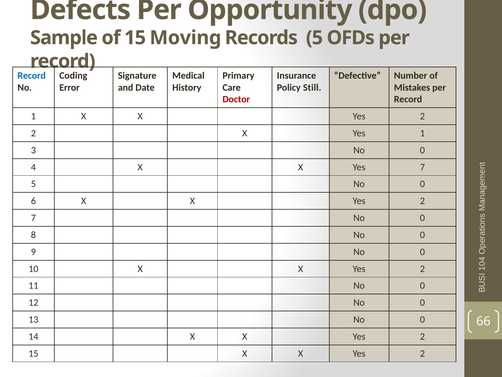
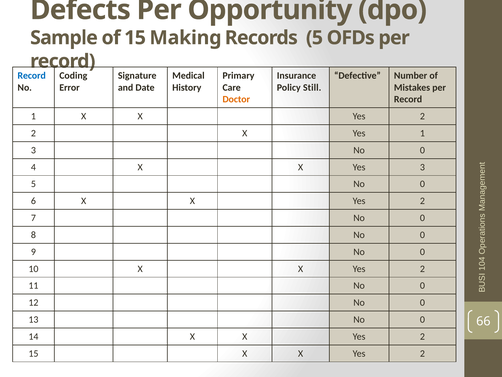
Moving: Moving -> Making
Doctor colour: red -> orange
Yes 7: 7 -> 3
